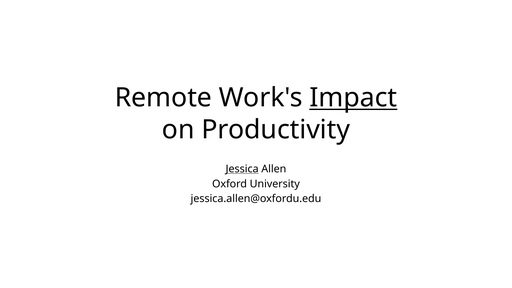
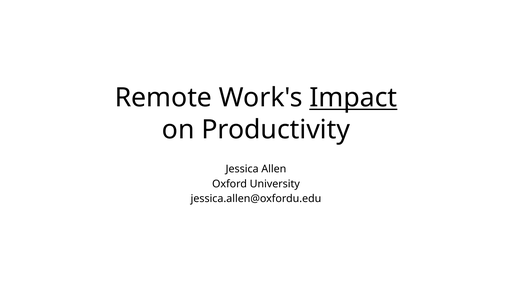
Jessica underline: present -> none
